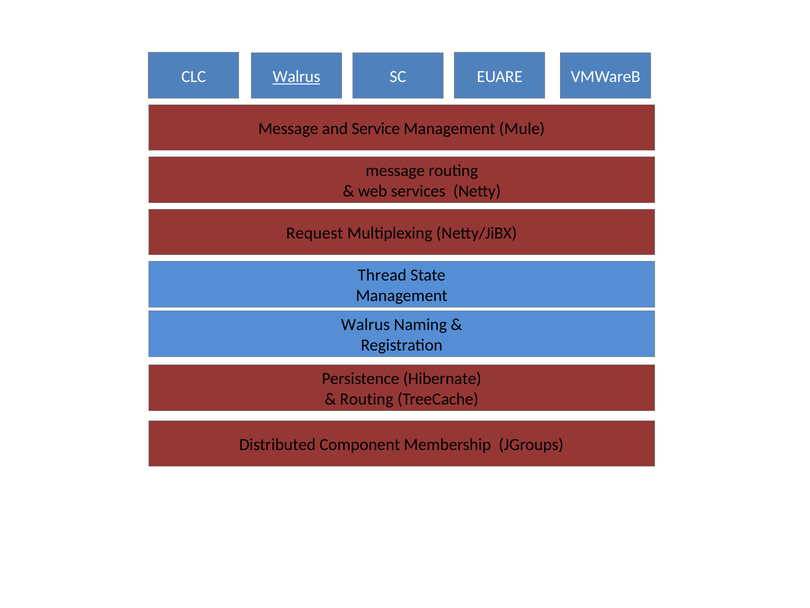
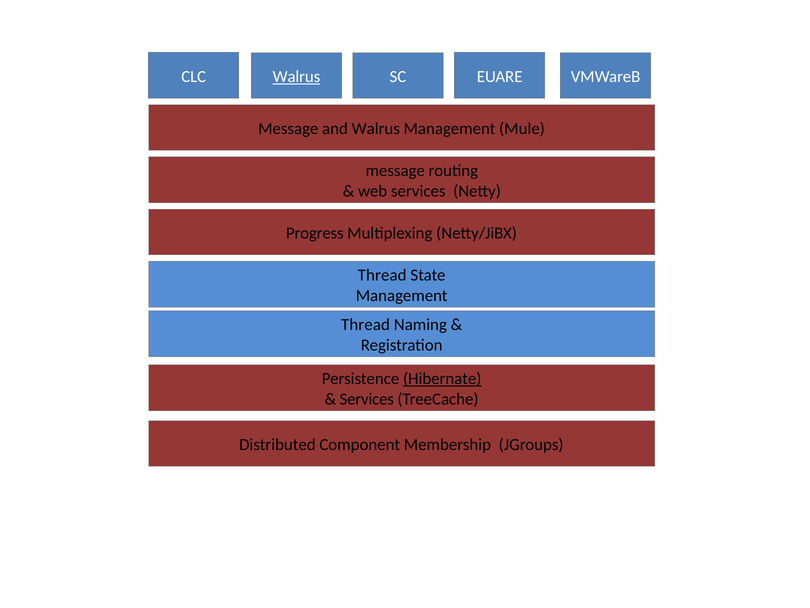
and Service: Service -> Walrus
Request: Request -> Progress
Walrus at (365, 324): Walrus -> Thread
Hibernate underline: none -> present
Routing at (367, 399): Routing -> Services
